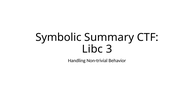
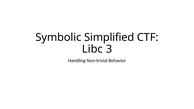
Summary: Summary -> Simplified
